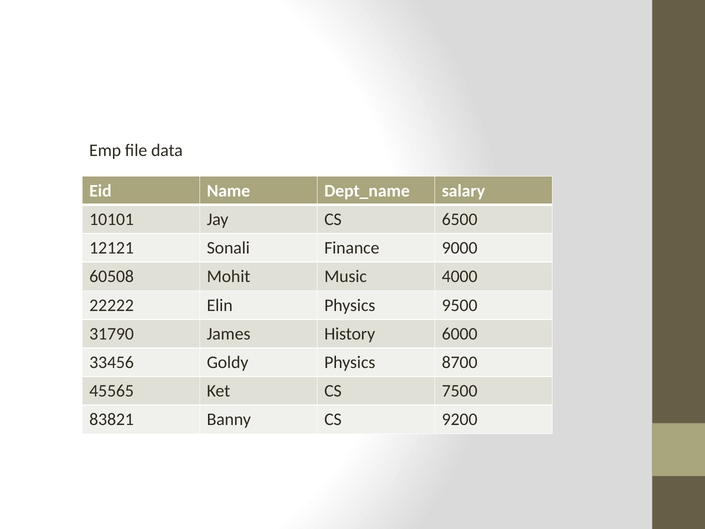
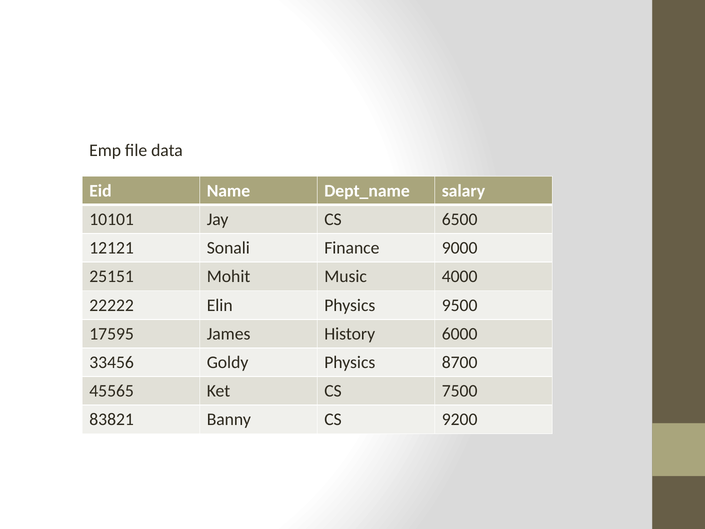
60508: 60508 -> 25151
31790: 31790 -> 17595
